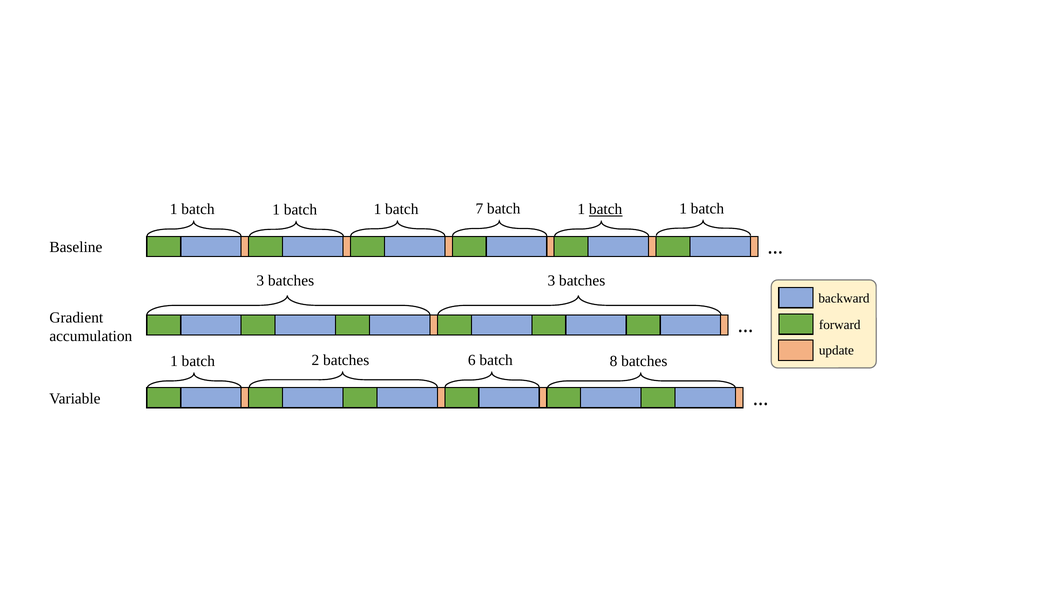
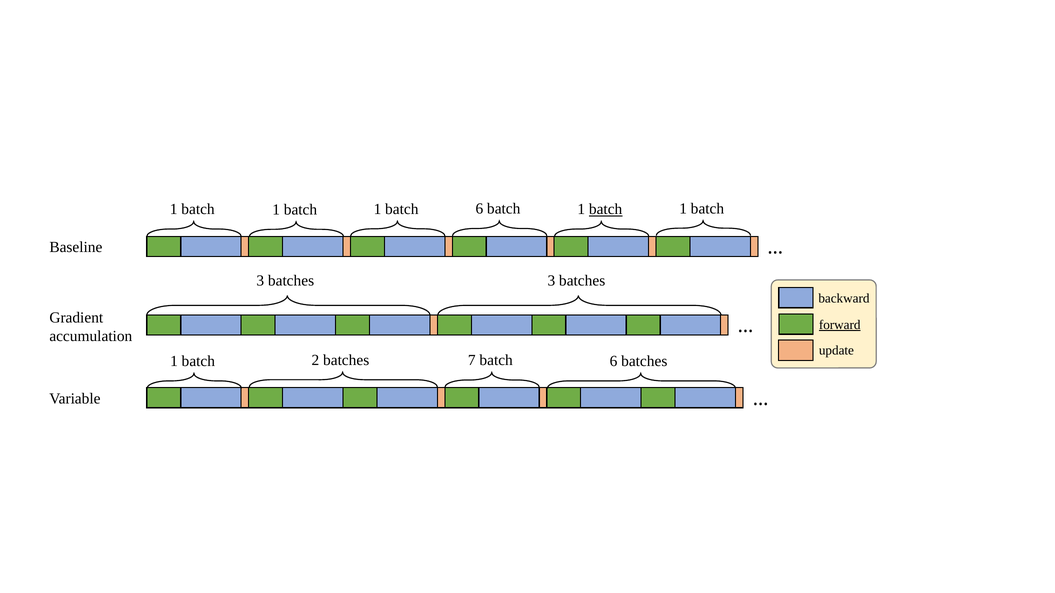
batch 7: 7 -> 6
forward underline: none -> present
batches 8: 8 -> 6
6: 6 -> 7
